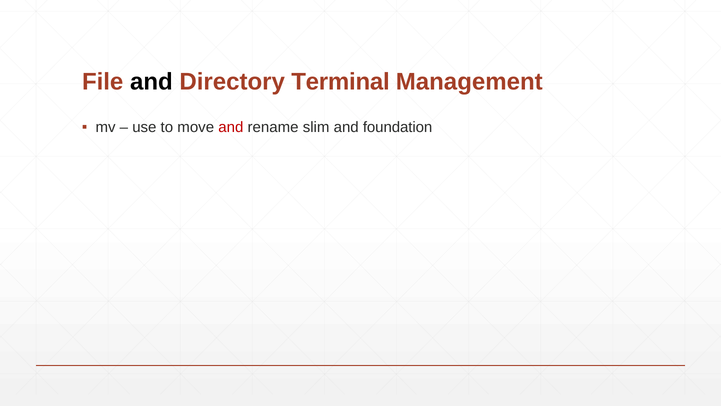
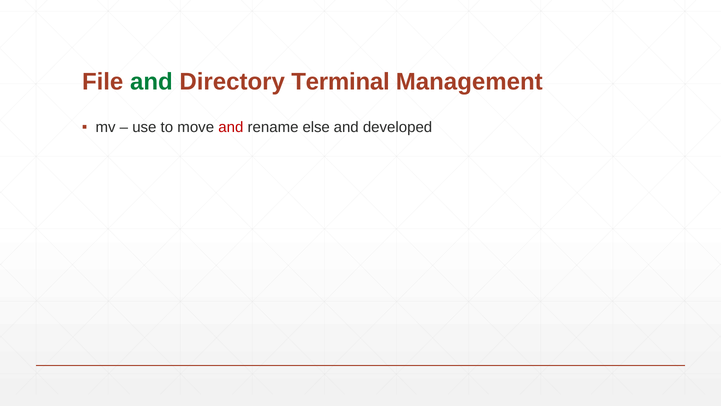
and at (151, 82) colour: black -> green
slim: slim -> else
foundation: foundation -> developed
